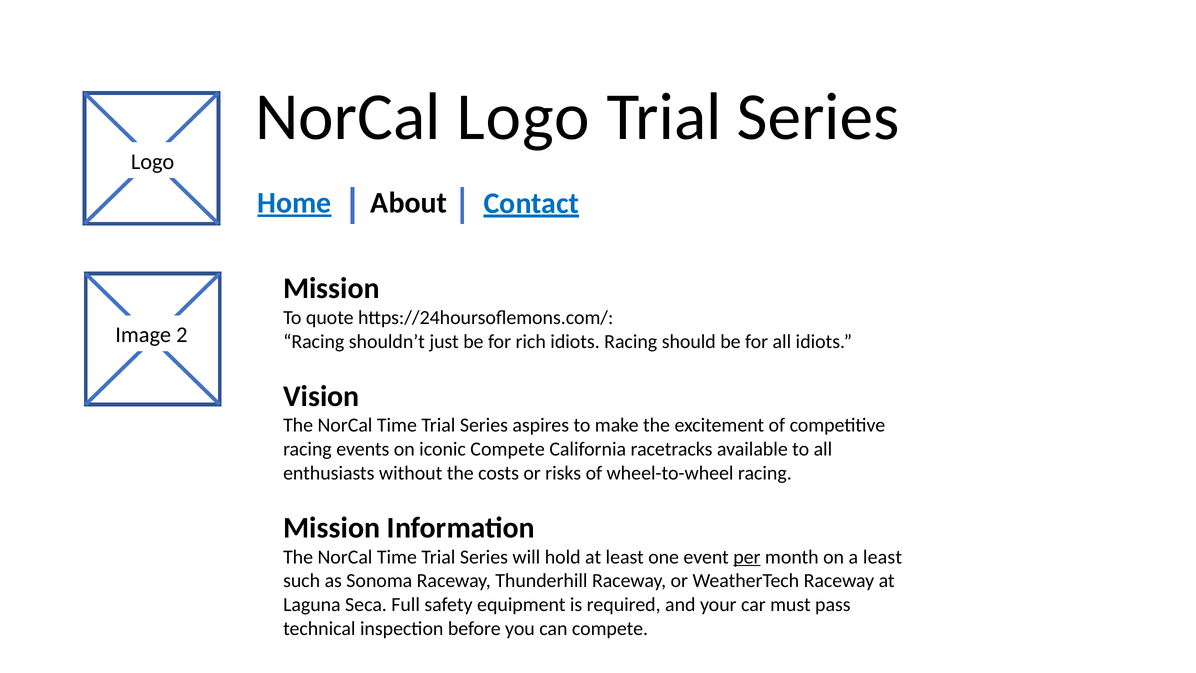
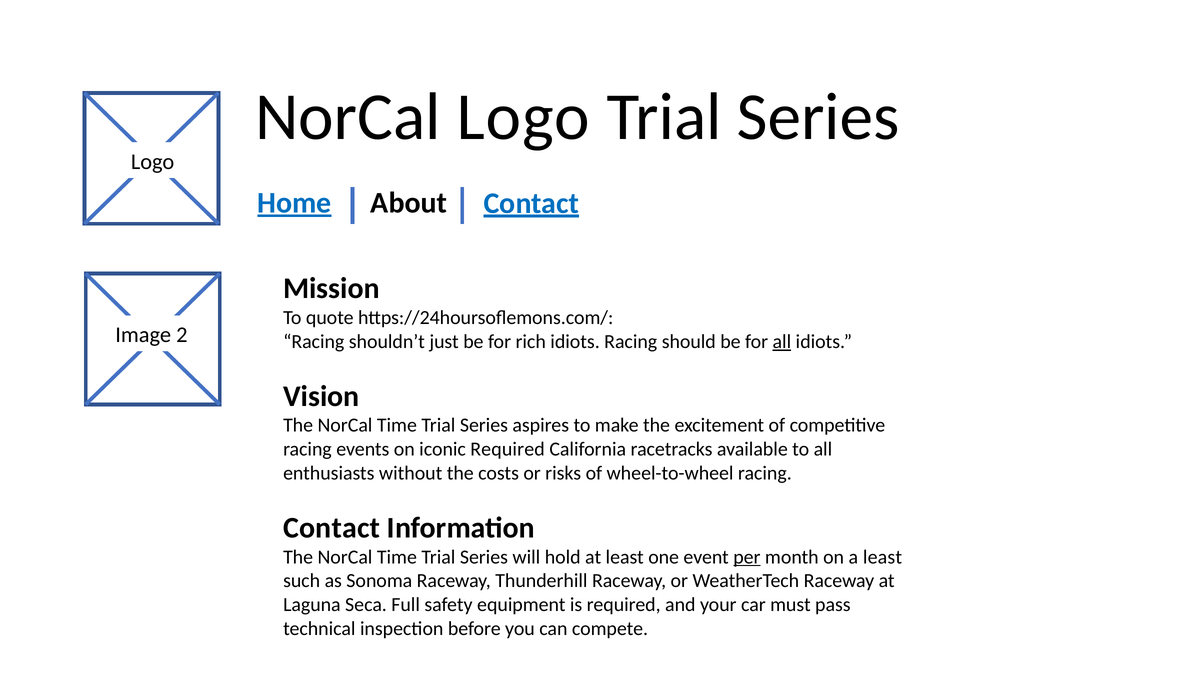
all at (782, 342) underline: none -> present
iconic Compete: Compete -> Required
Mission at (332, 528): Mission -> Contact
